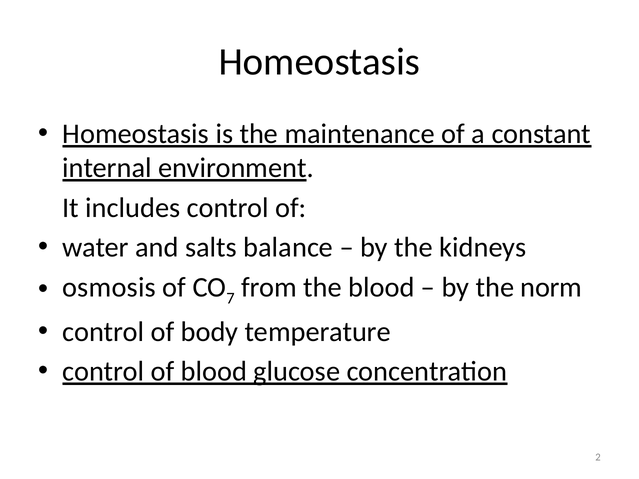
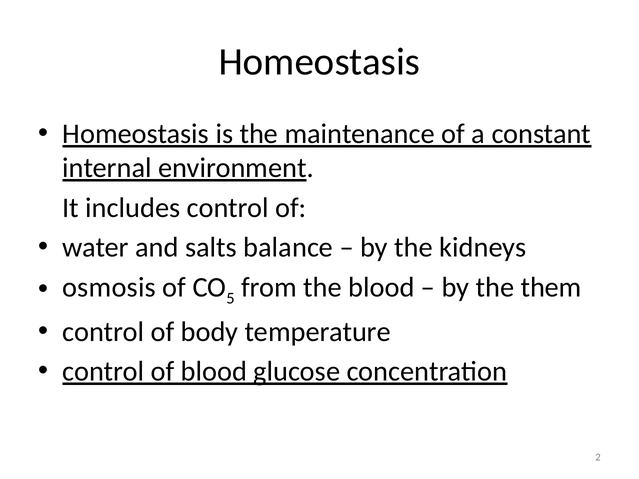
7: 7 -> 5
norm: norm -> them
